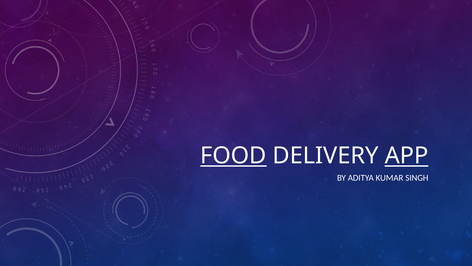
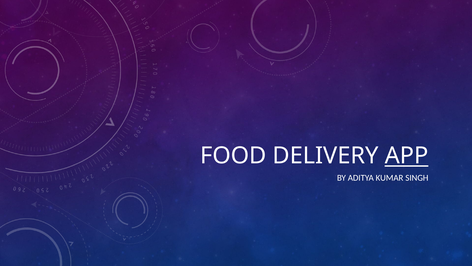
FOOD underline: present -> none
